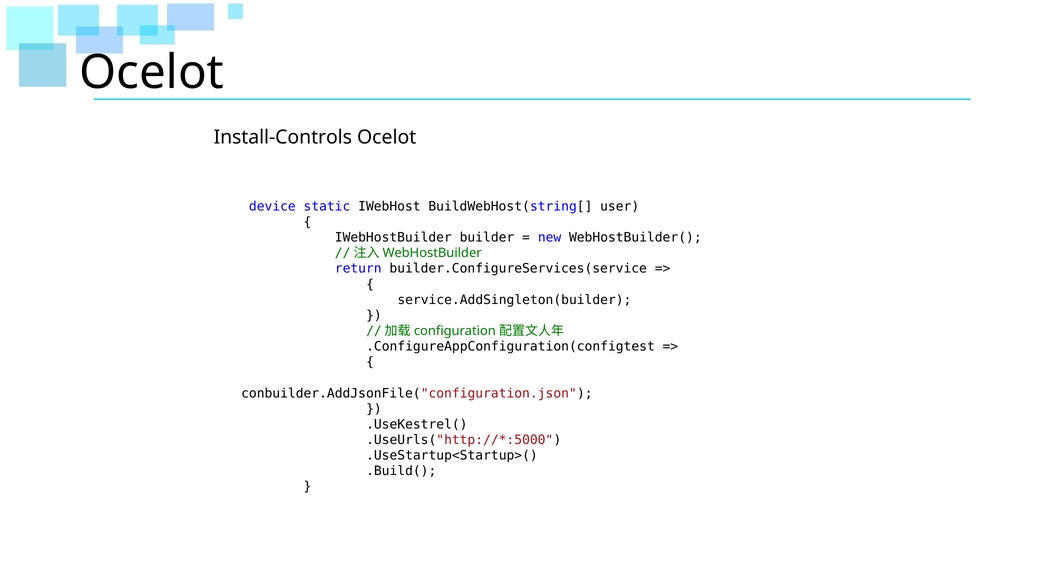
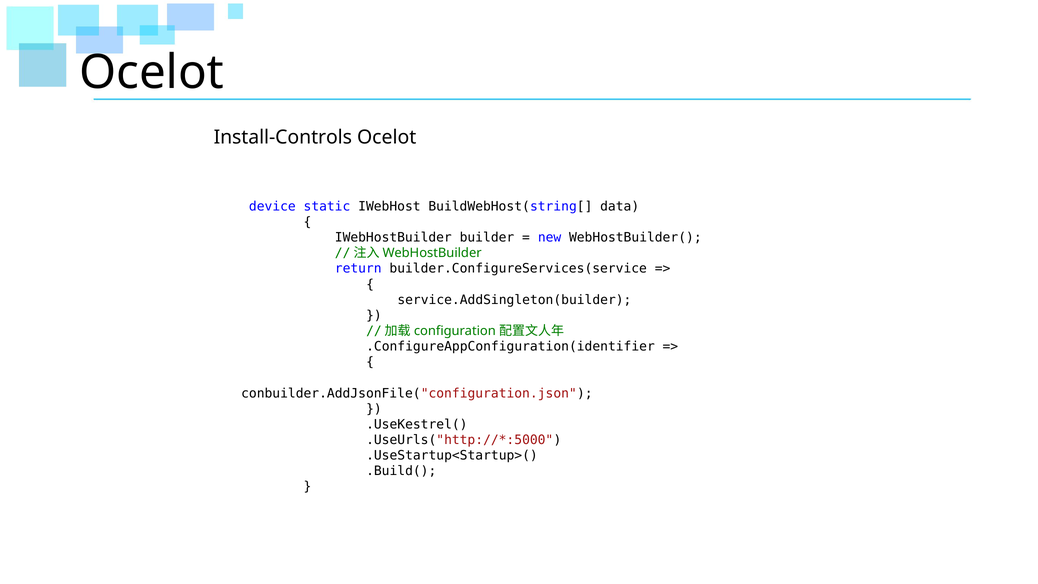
user: user -> data
.ConfigureAppConfiguration(configtest: .ConfigureAppConfiguration(configtest -> .ConfigureAppConfiguration(identifier
